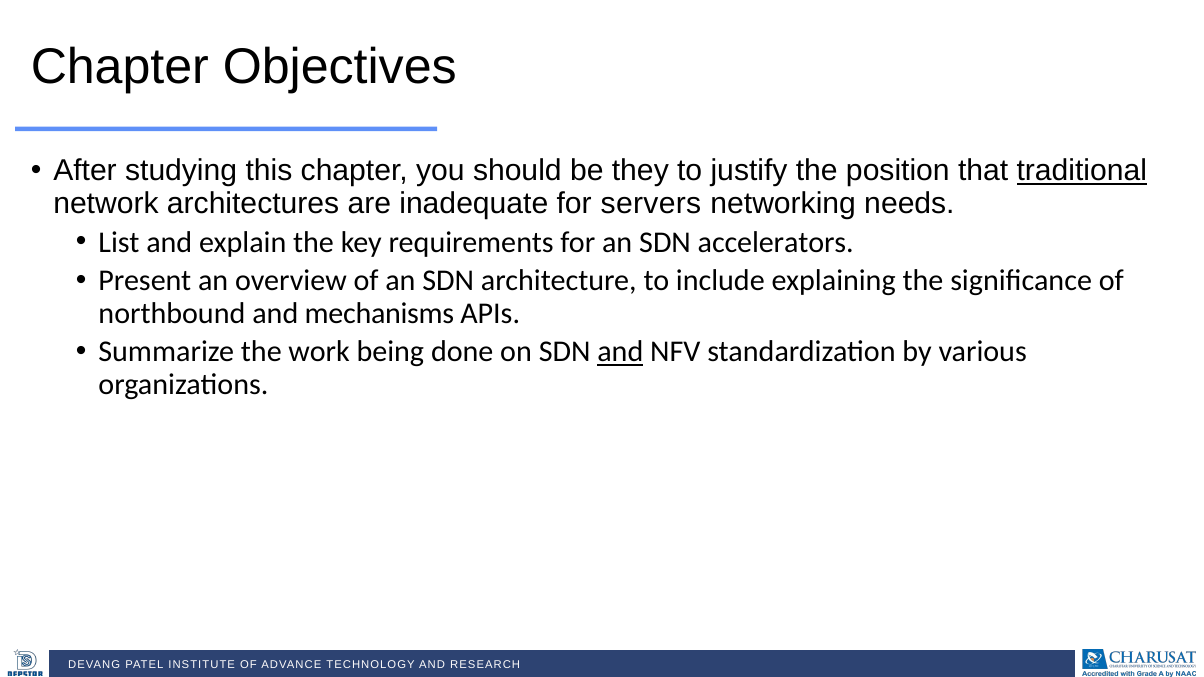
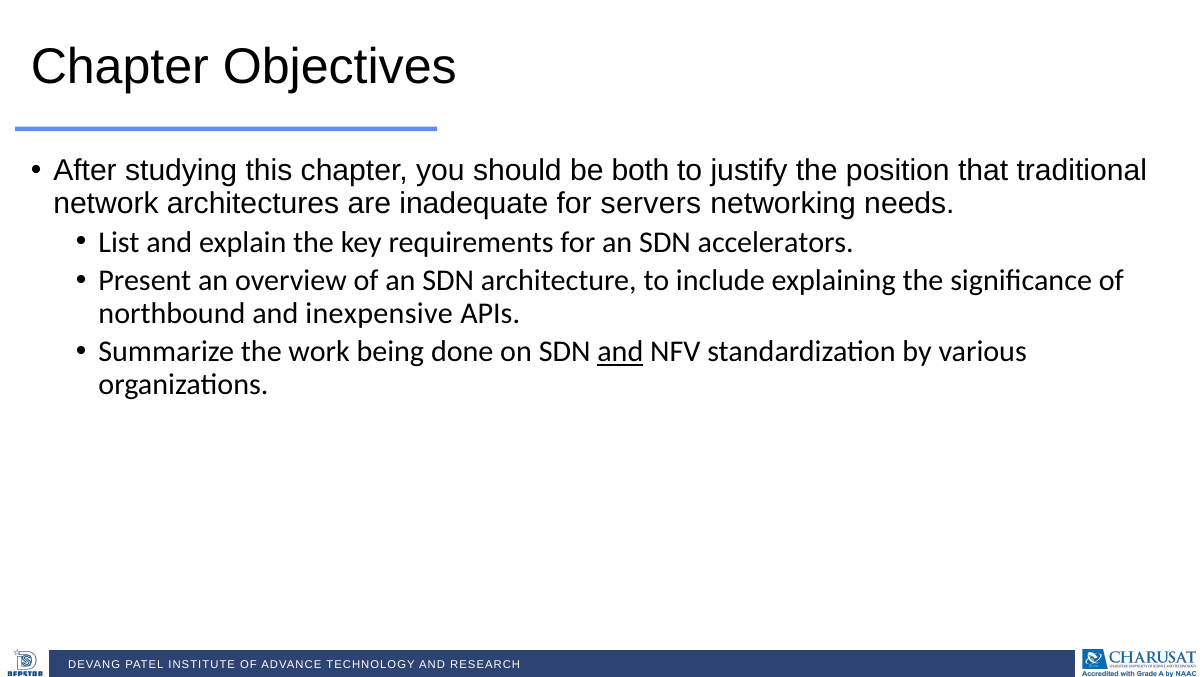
they: they -> both
traditional underline: present -> none
mechanisms: mechanisms -> inexpensive
